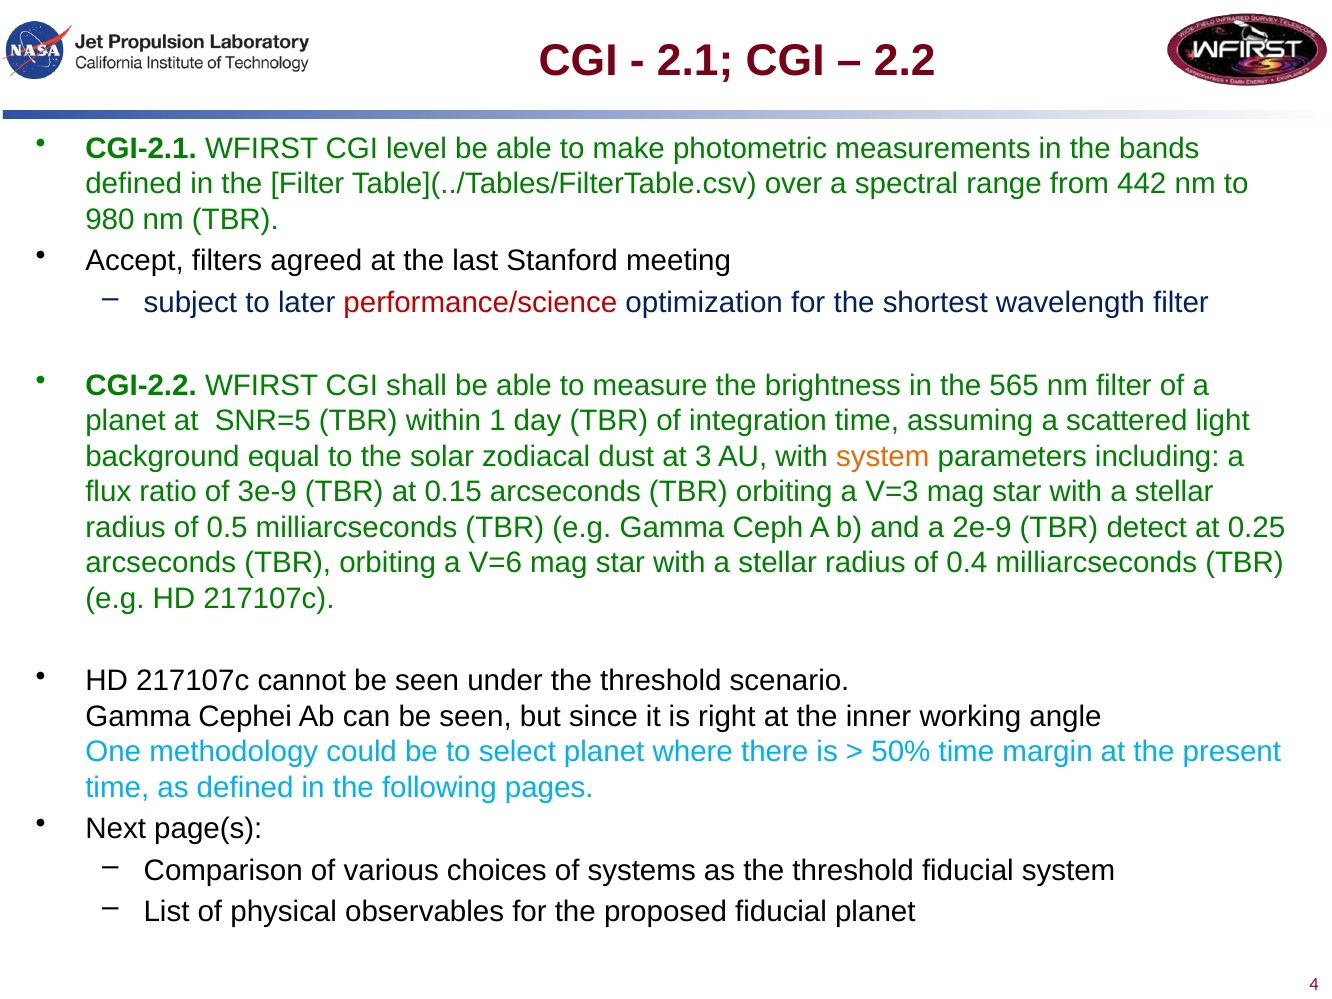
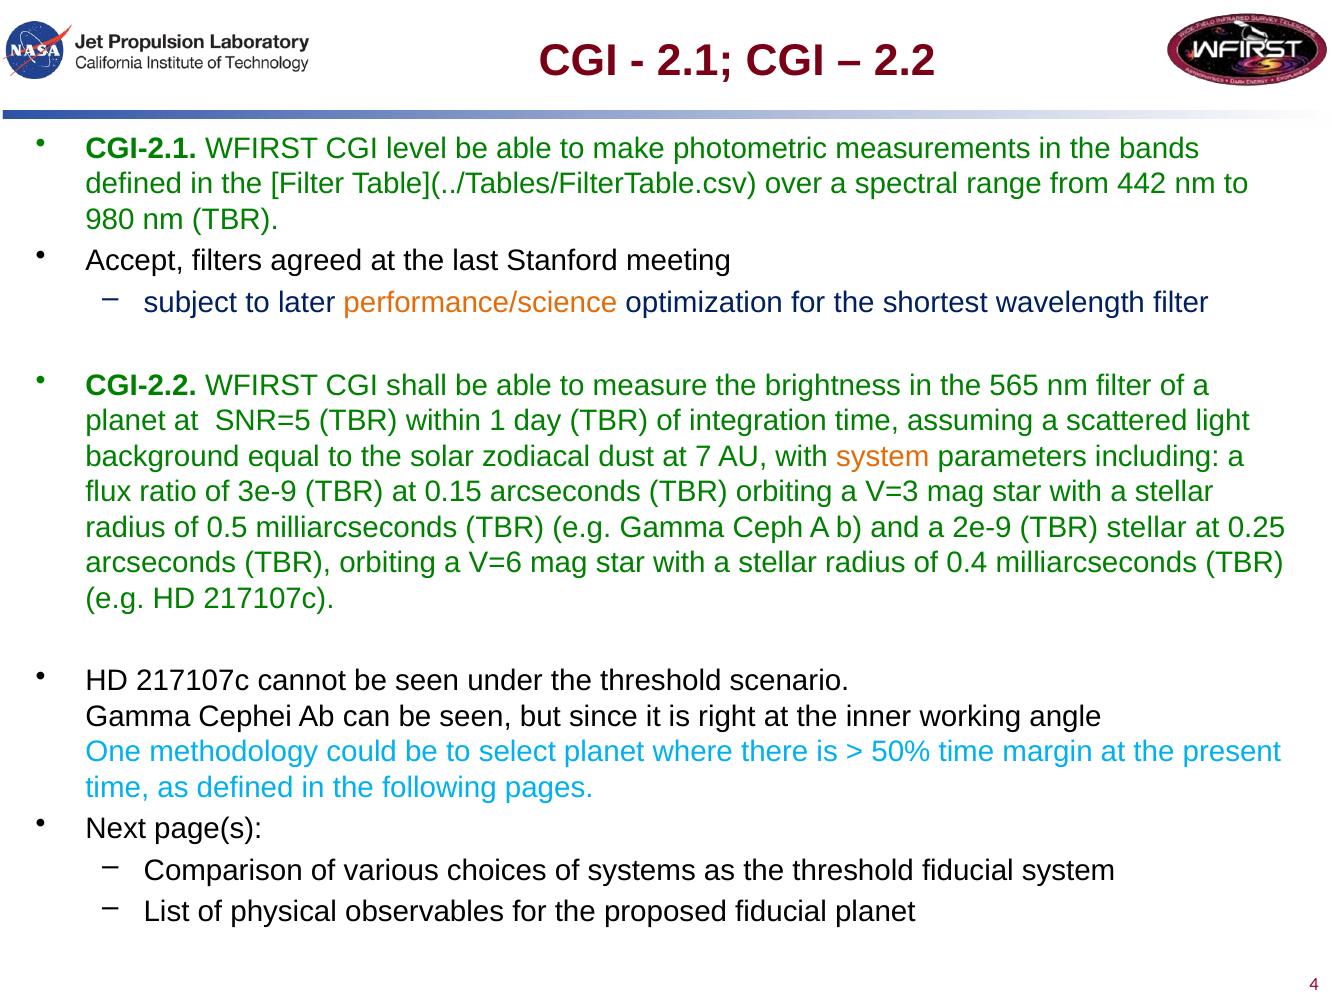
performance/science colour: red -> orange
3: 3 -> 7
TBR detect: detect -> stellar
